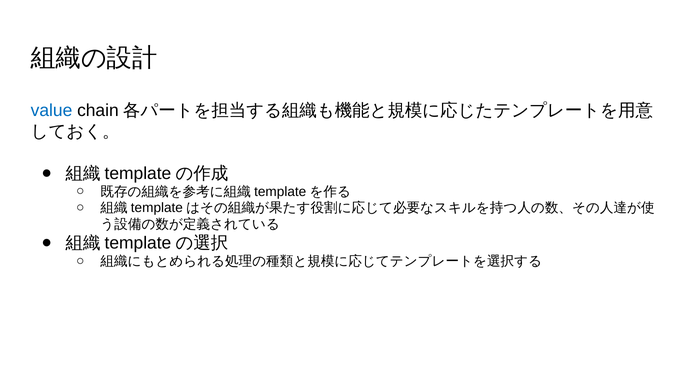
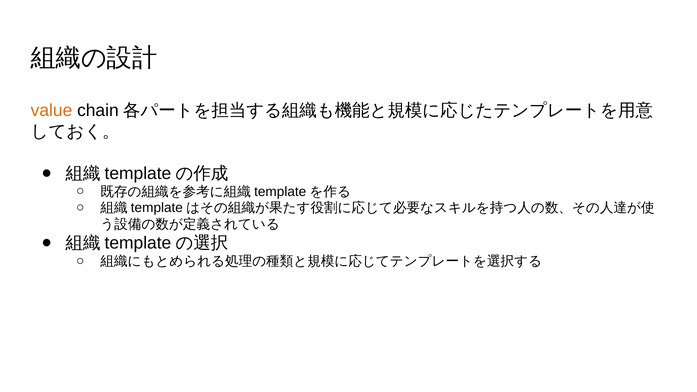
value colour: blue -> orange
